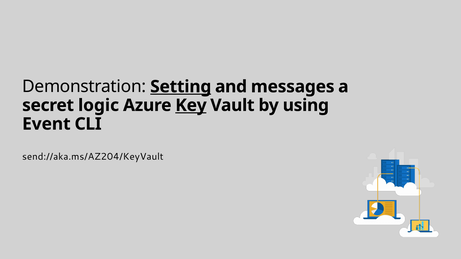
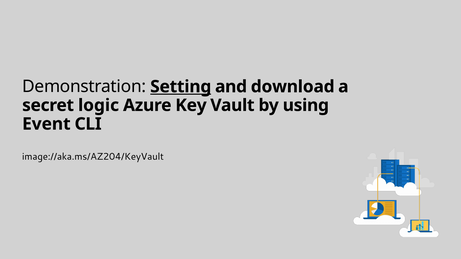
messages: messages -> download
Key underline: present -> none
send://aka.ms/AZ204/KeyVault: send://aka.ms/AZ204/KeyVault -> image://aka.ms/AZ204/KeyVault
